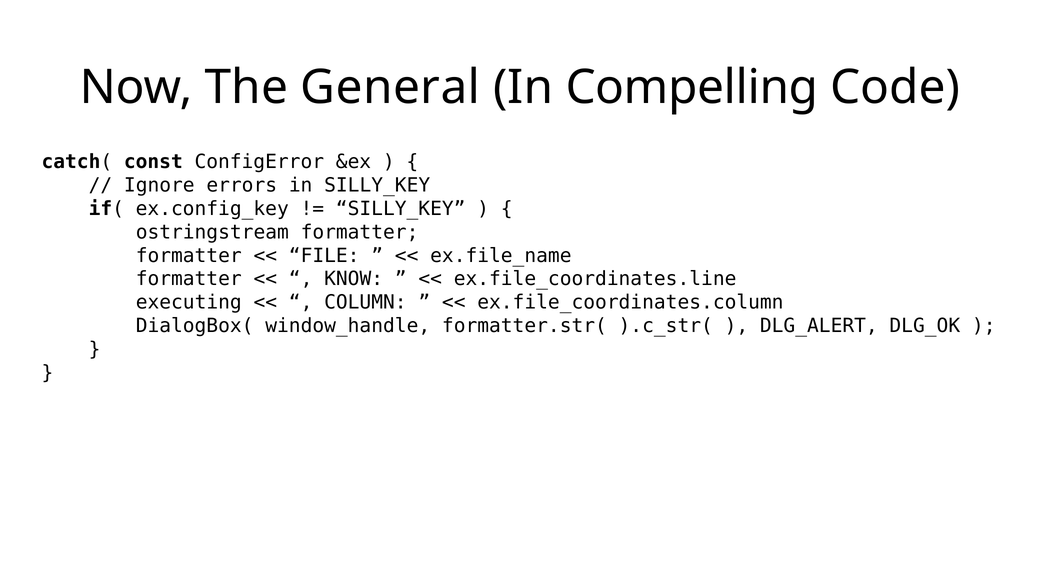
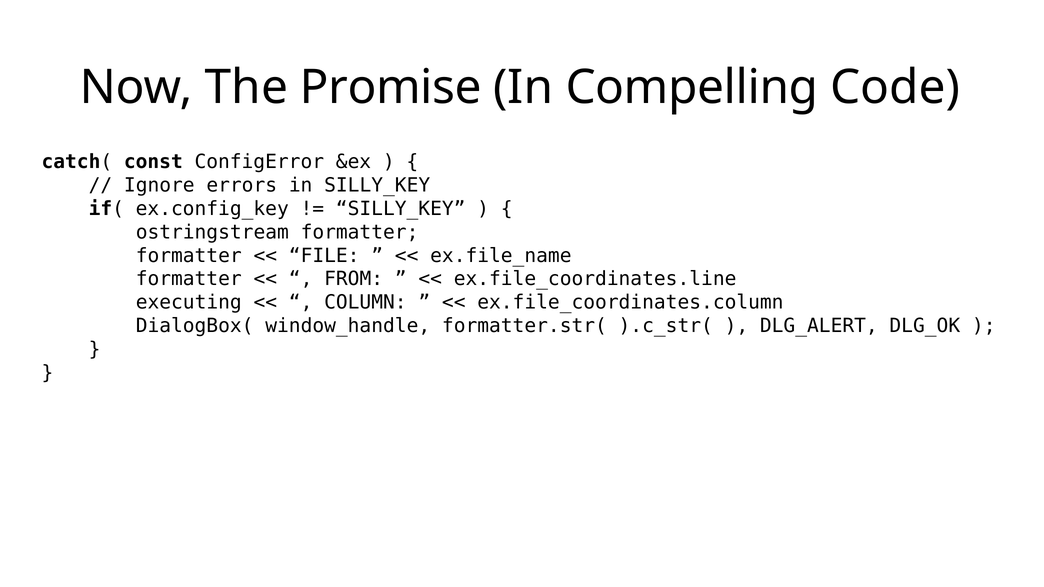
General: General -> Promise
KNOW: KNOW -> FROM
